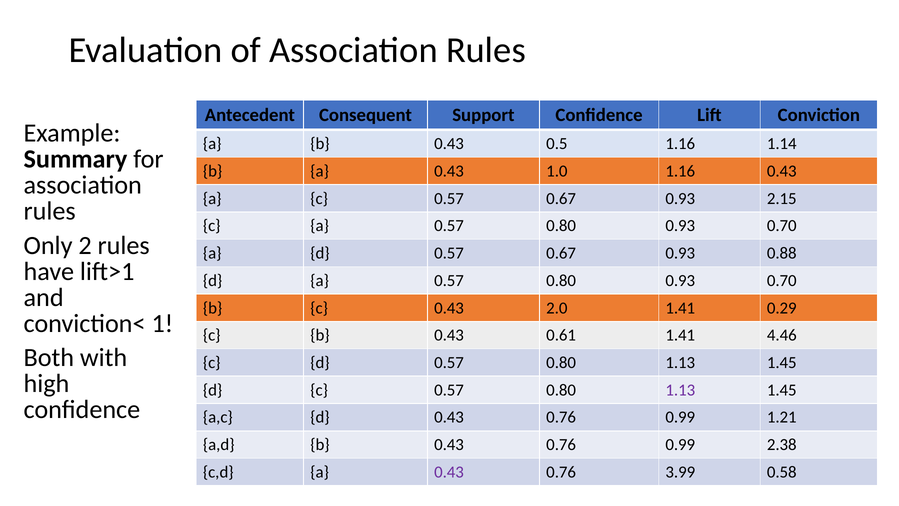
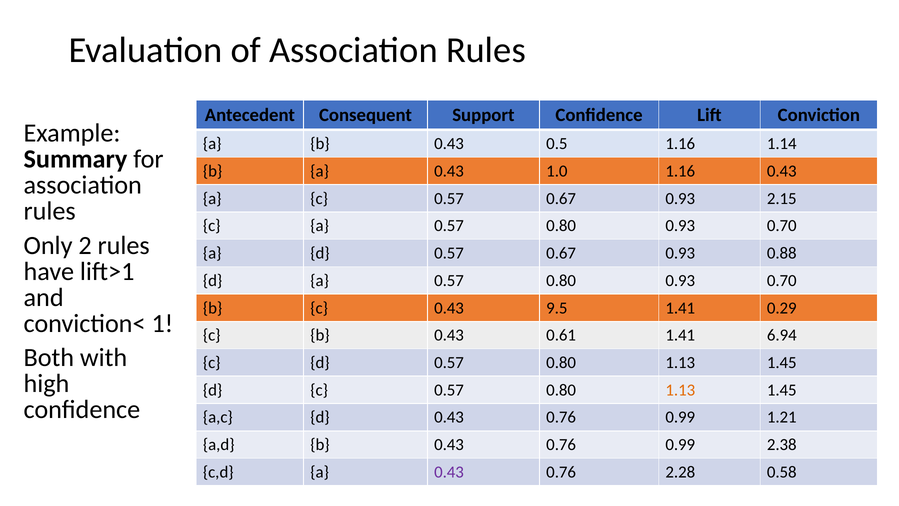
2.0: 2.0 -> 9.5
4.46: 4.46 -> 6.94
1.13 at (680, 390) colour: purple -> orange
3.99: 3.99 -> 2.28
